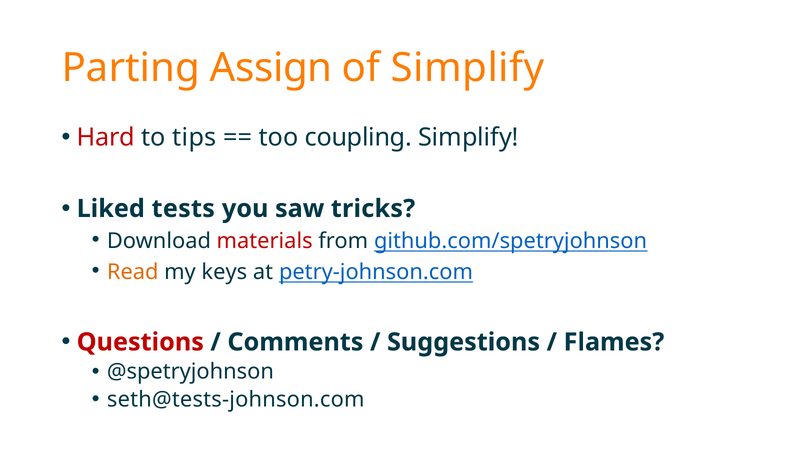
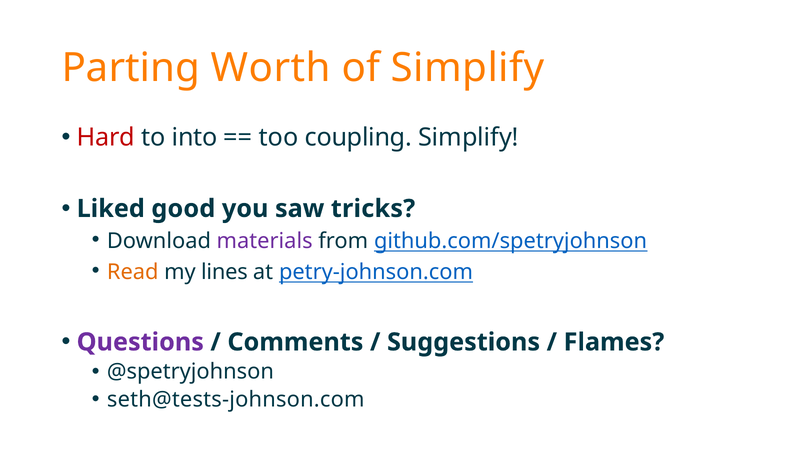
Assign: Assign -> Worth
tips: tips -> into
tests: tests -> good
materials colour: red -> purple
keys: keys -> lines
Questions colour: red -> purple
